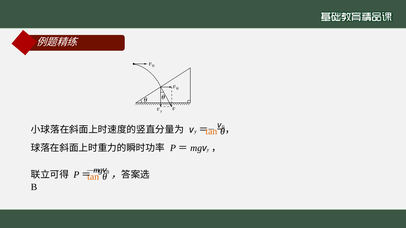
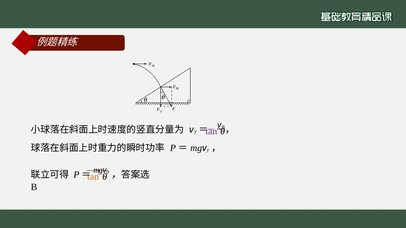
tan at (211, 132) colour: orange -> purple
